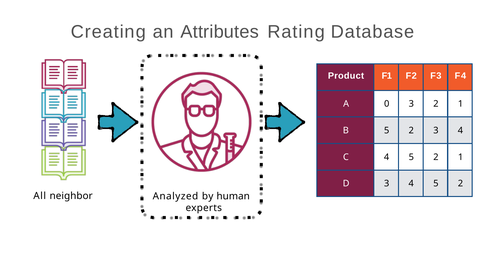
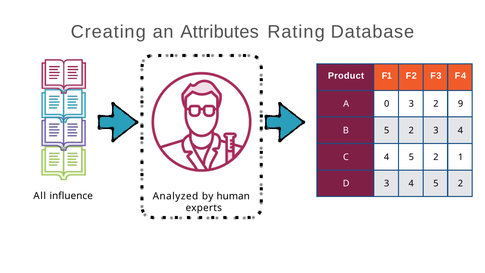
3 2 1: 1 -> 9
neighbor: neighbor -> influence
